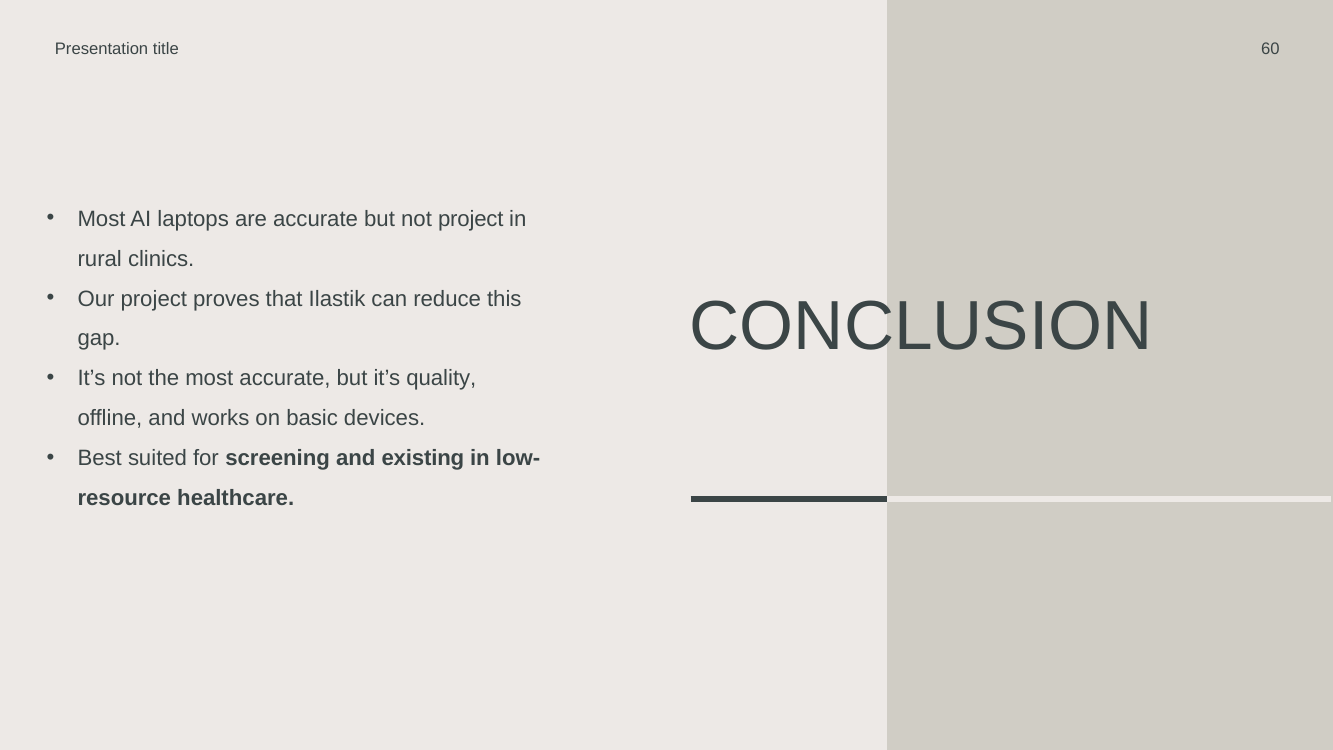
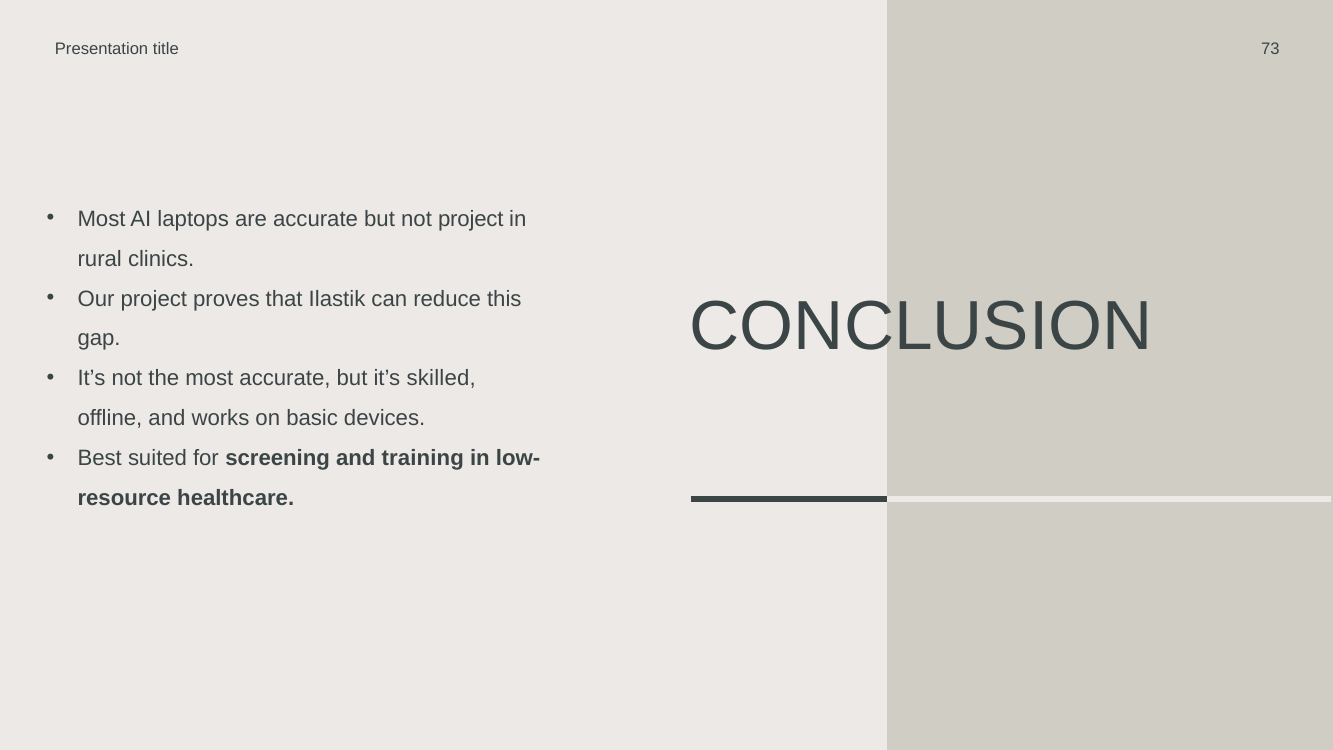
60: 60 -> 73
quality: quality -> skilled
existing: existing -> training
